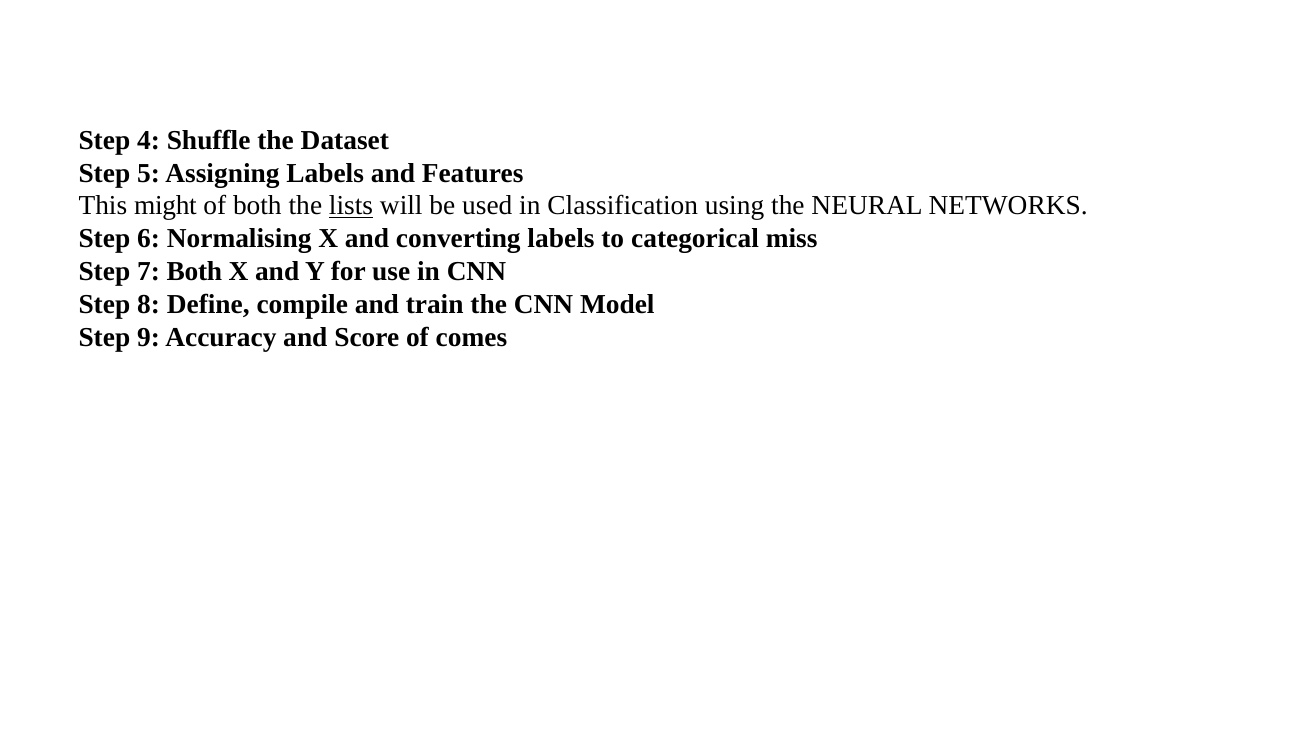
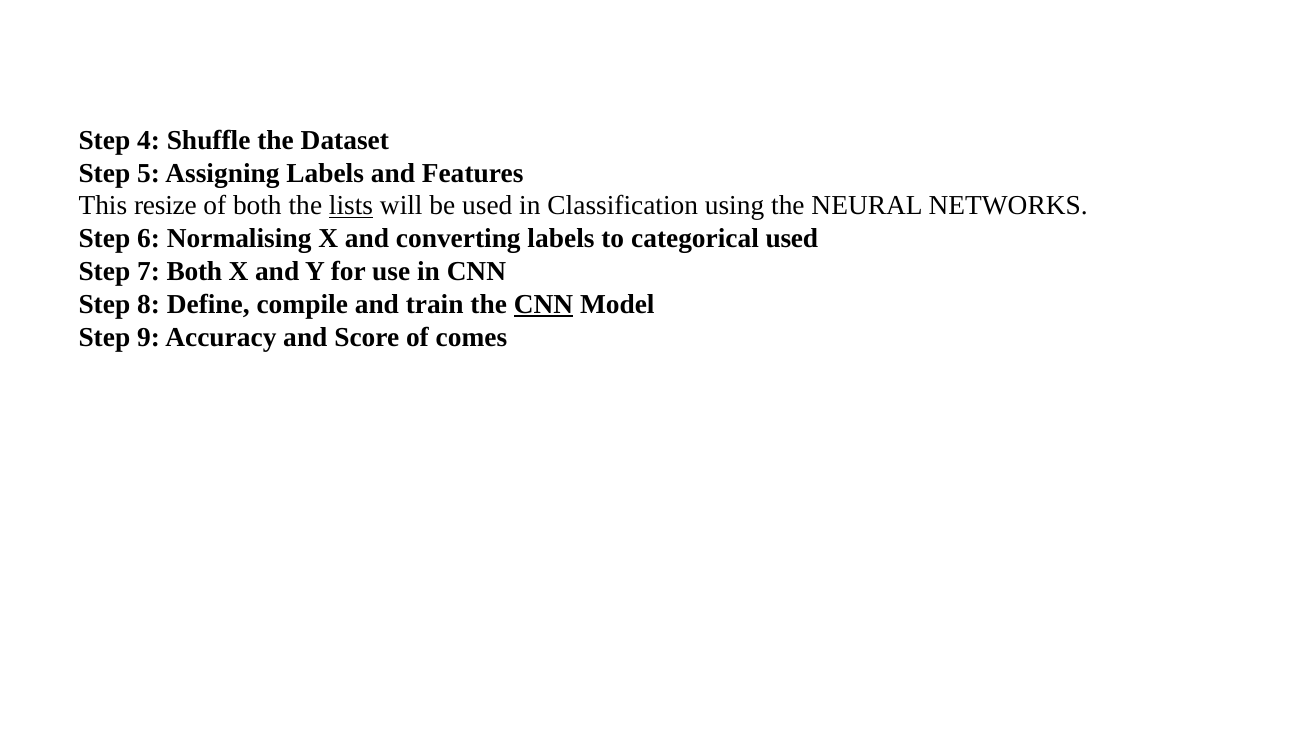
might: might -> resize
categorical miss: miss -> used
CNN at (544, 304) underline: none -> present
